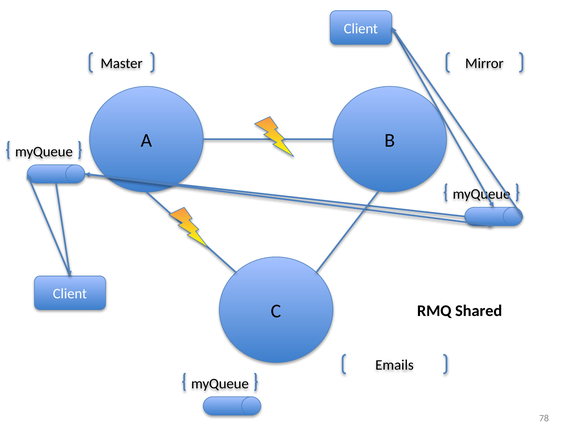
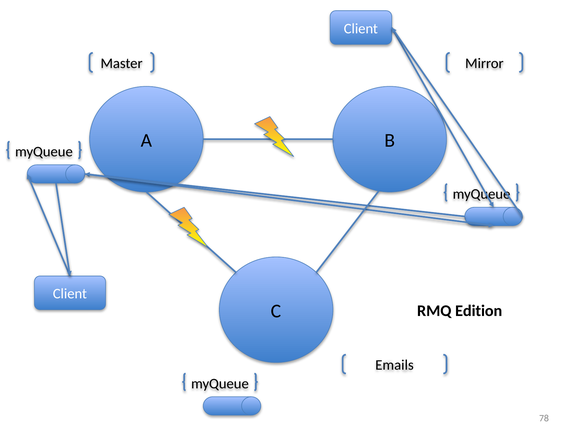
Shared: Shared -> Edition
